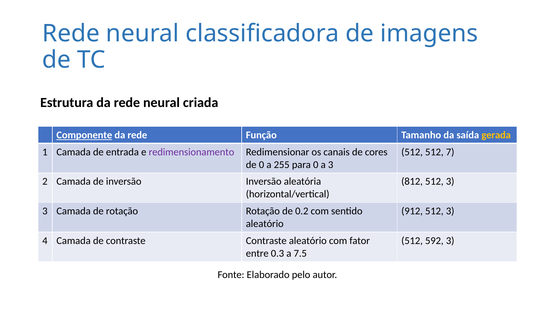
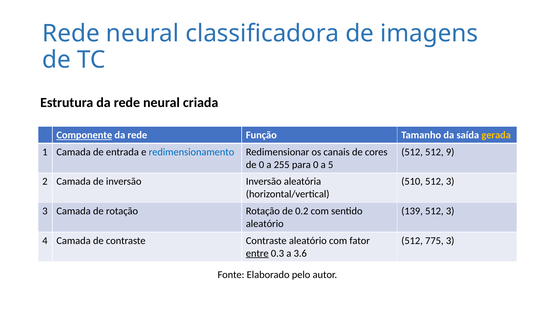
redimensionamento colour: purple -> blue
7: 7 -> 9
a 3: 3 -> 5
812: 812 -> 510
912: 912 -> 139
592: 592 -> 775
entre underline: none -> present
7.5: 7.5 -> 3.6
